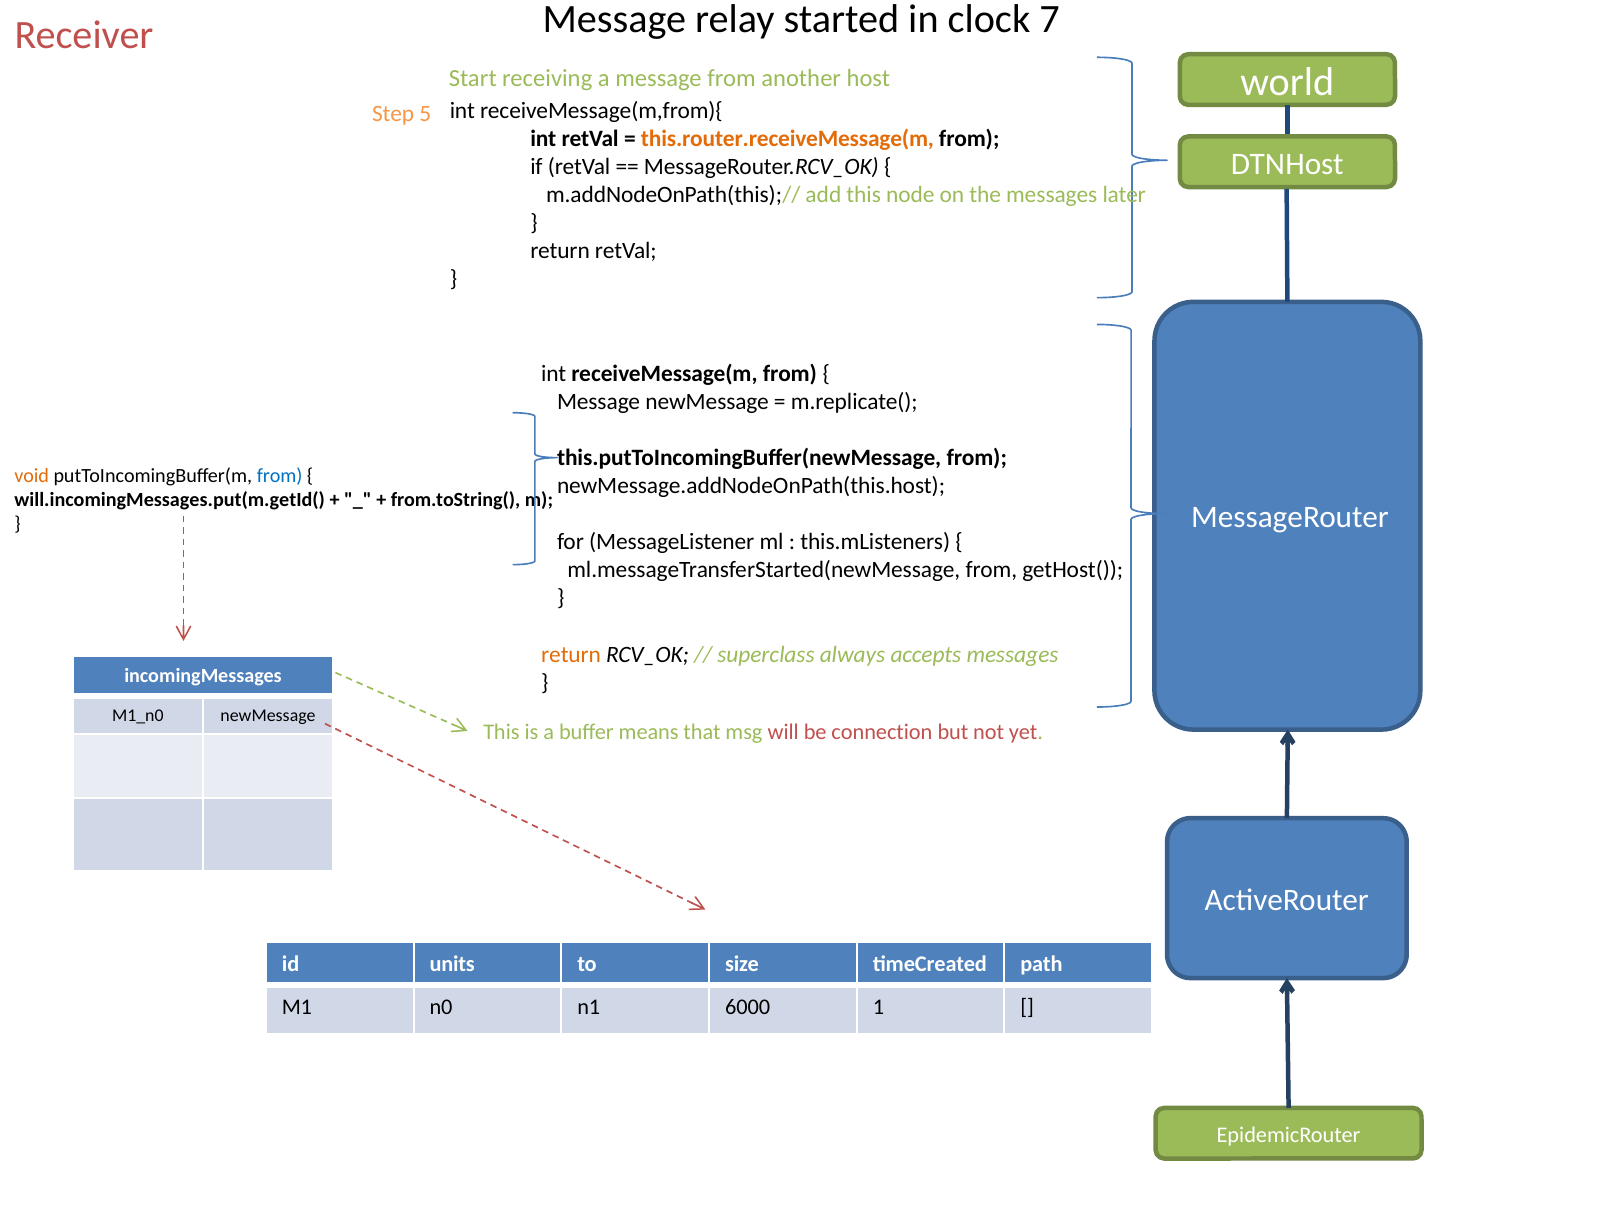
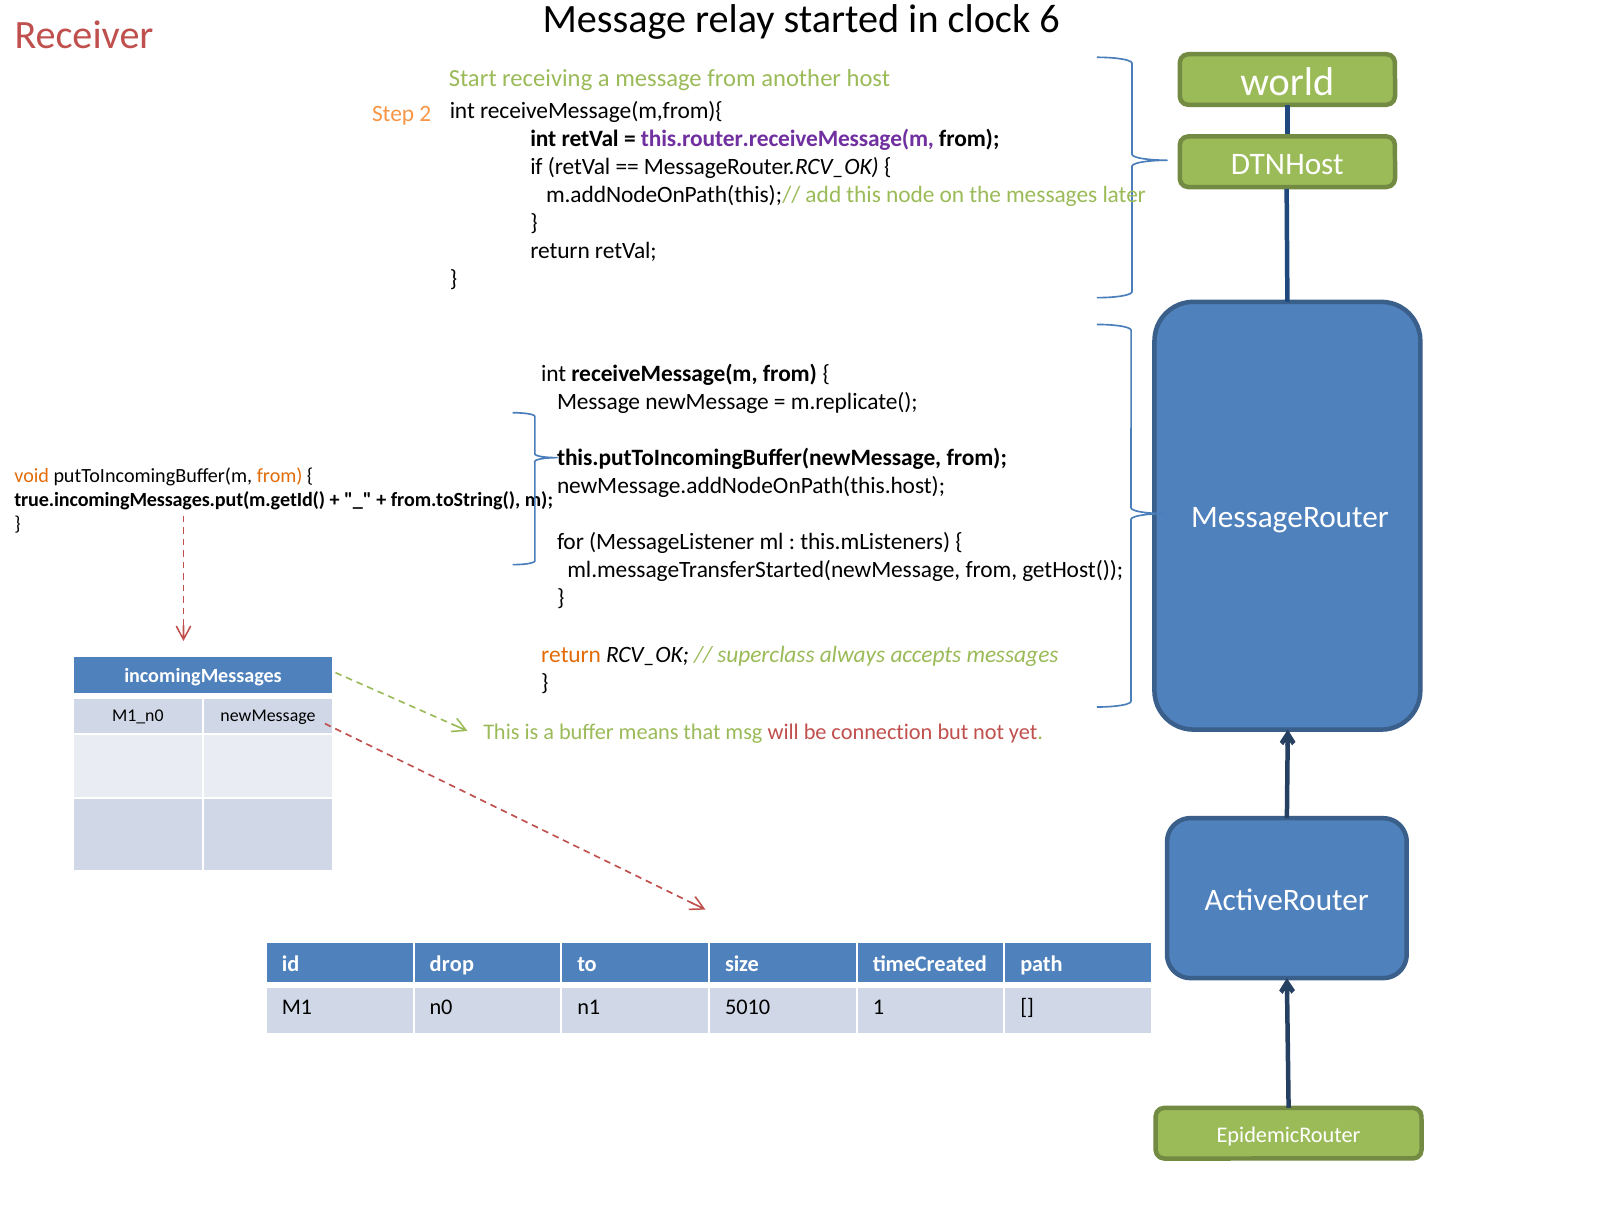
7: 7 -> 6
5: 5 -> 2
this.router.receiveMessage(m colour: orange -> purple
from at (280, 476) colour: blue -> orange
will.incomingMessages.put(m.getId(: will.incomingMessages.put(m.getId( -> true.incomingMessages.put(m.getId(
units: units -> drop
6000: 6000 -> 5010
